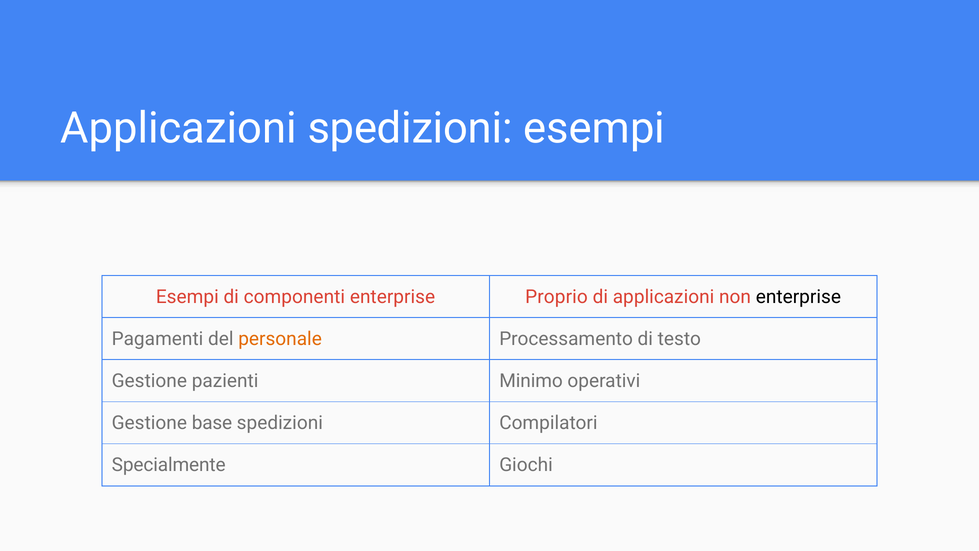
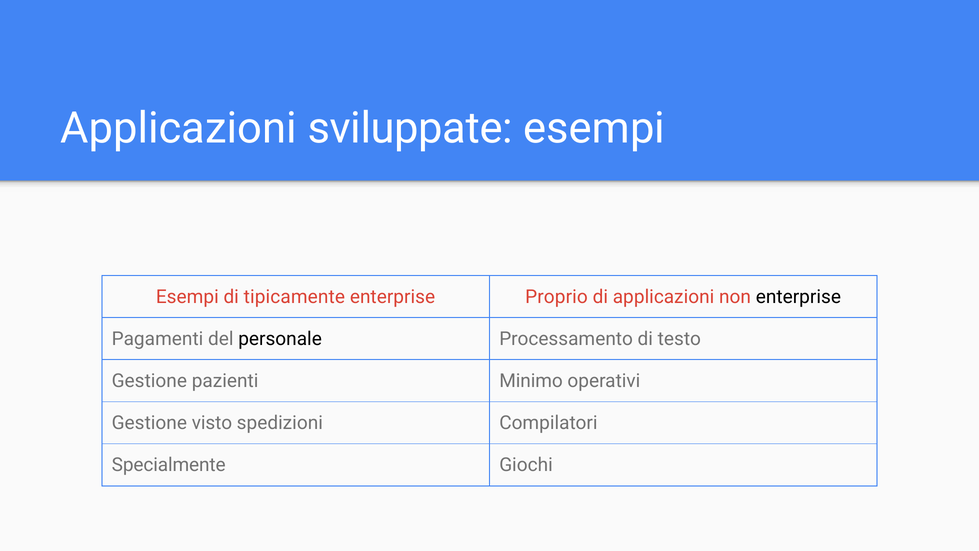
Applicazioni spedizioni: spedizioni -> sviluppate
componenti: componenti -> tipicamente
personale colour: orange -> black
base: base -> visto
